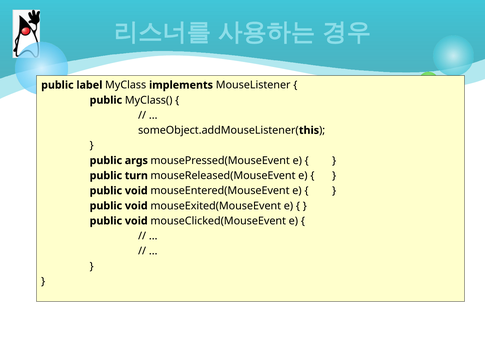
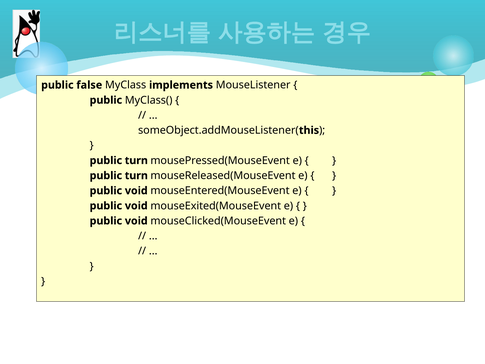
label: label -> false
args at (136, 160): args -> turn
